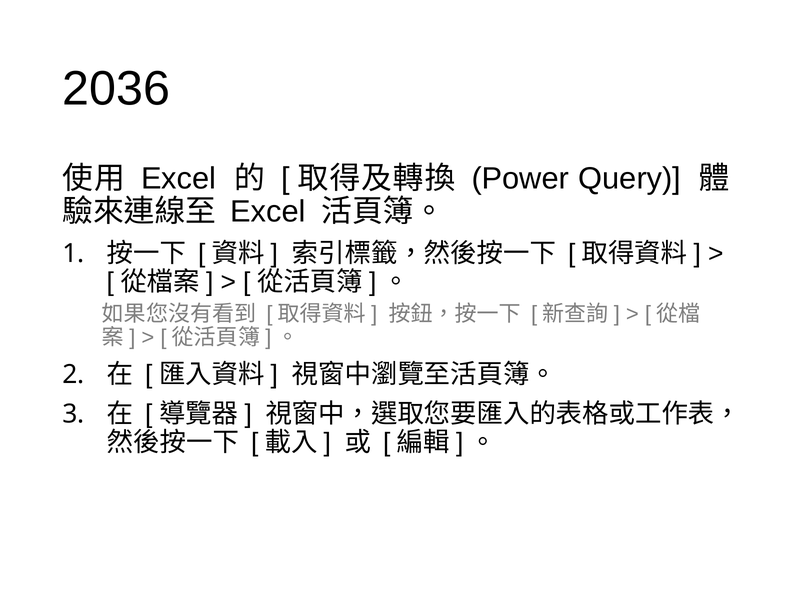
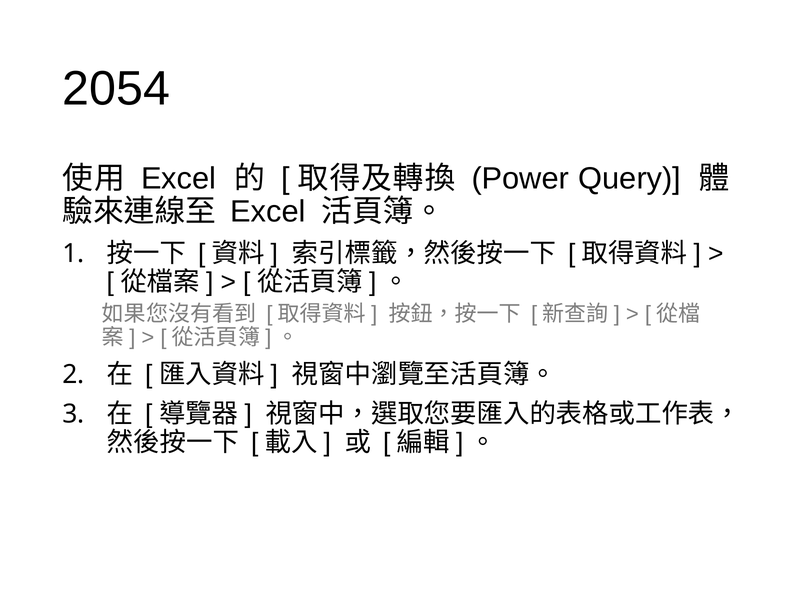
2036: 2036 -> 2054
